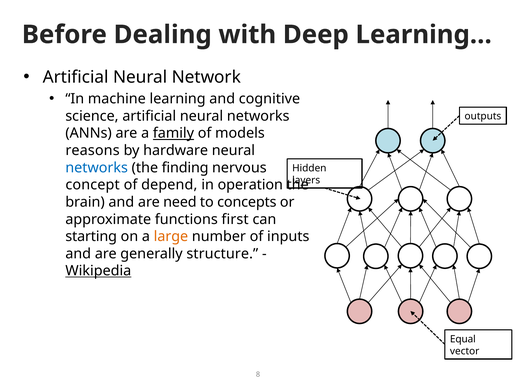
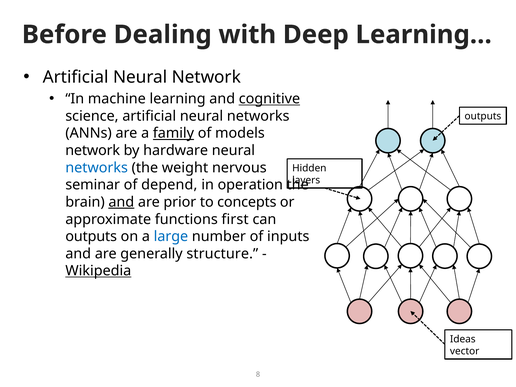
cognitive underline: none -> present
reasons at (93, 150): reasons -> network
finding: finding -> weight
concept: concept -> seminar
and at (121, 202) underline: none -> present
need: need -> prior
starting at (91, 236): starting -> outputs
large colour: orange -> blue
Equal: Equal -> Ideas
